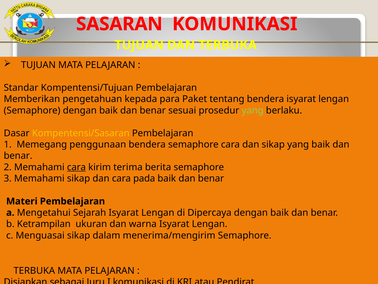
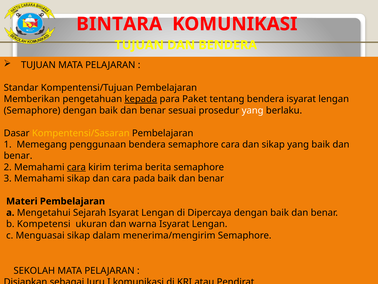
SASARAN: SASARAN -> BINTARA
TUJUAN DAN TERBUKA: TERBUKA -> BENDERA
kepada at (141, 99) underline: none -> present
yang at (253, 110) colour: light green -> white
b Ketrampilan: Ketrampilan -> Kompetensi
TERBUKA at (34, 270): TERBUKA -> SEKOLAH
